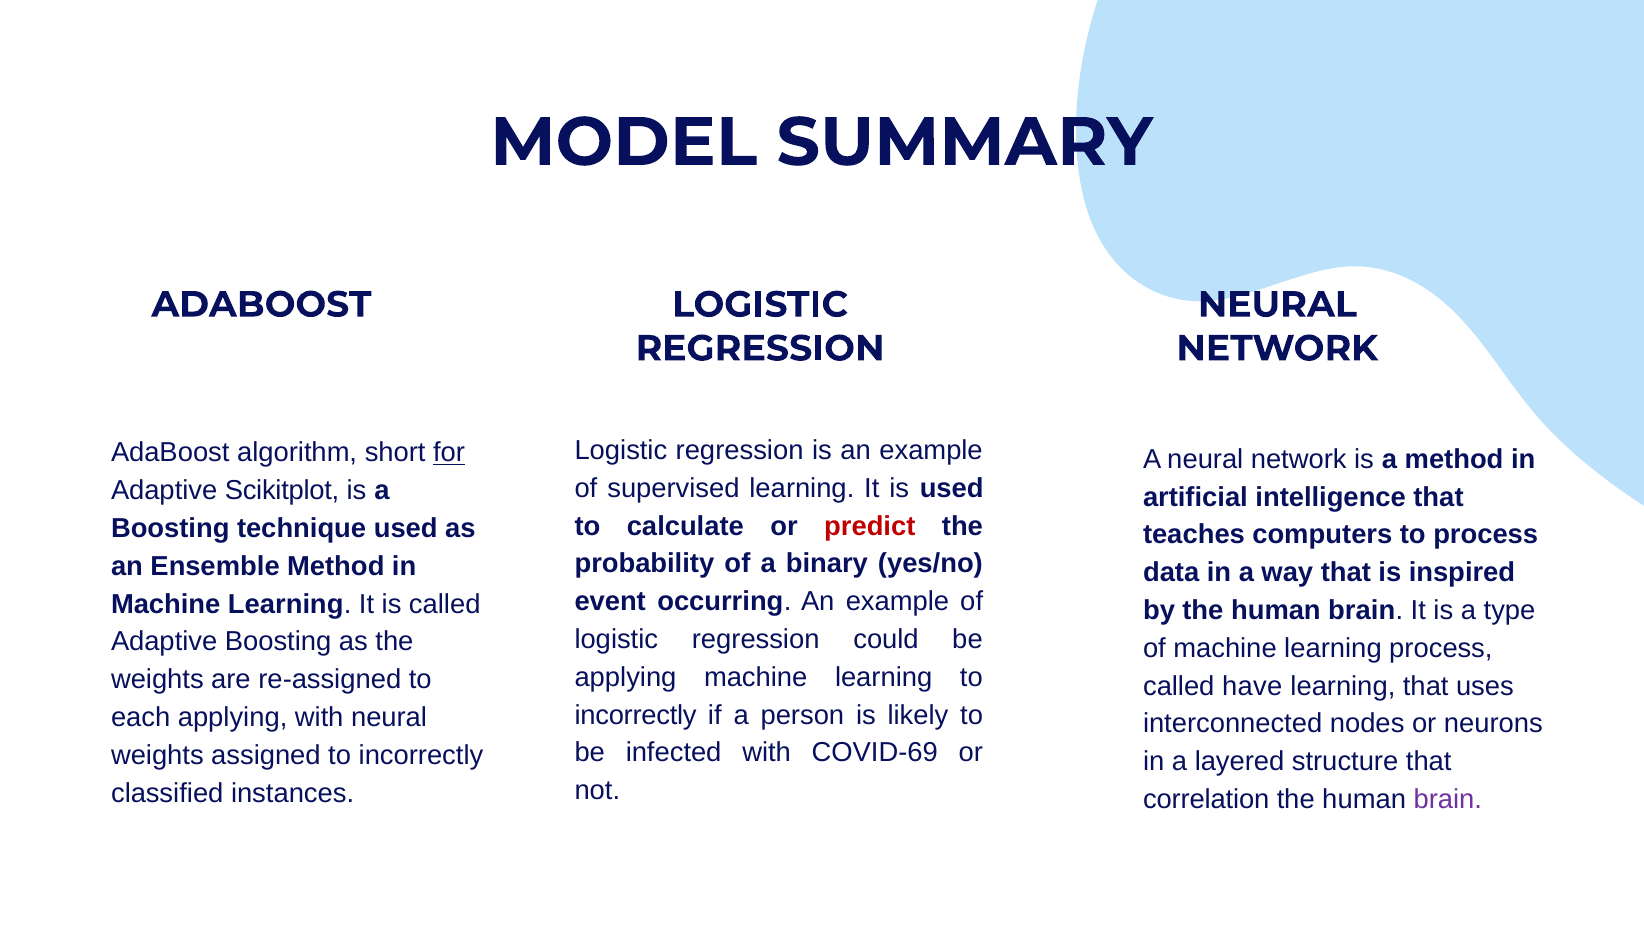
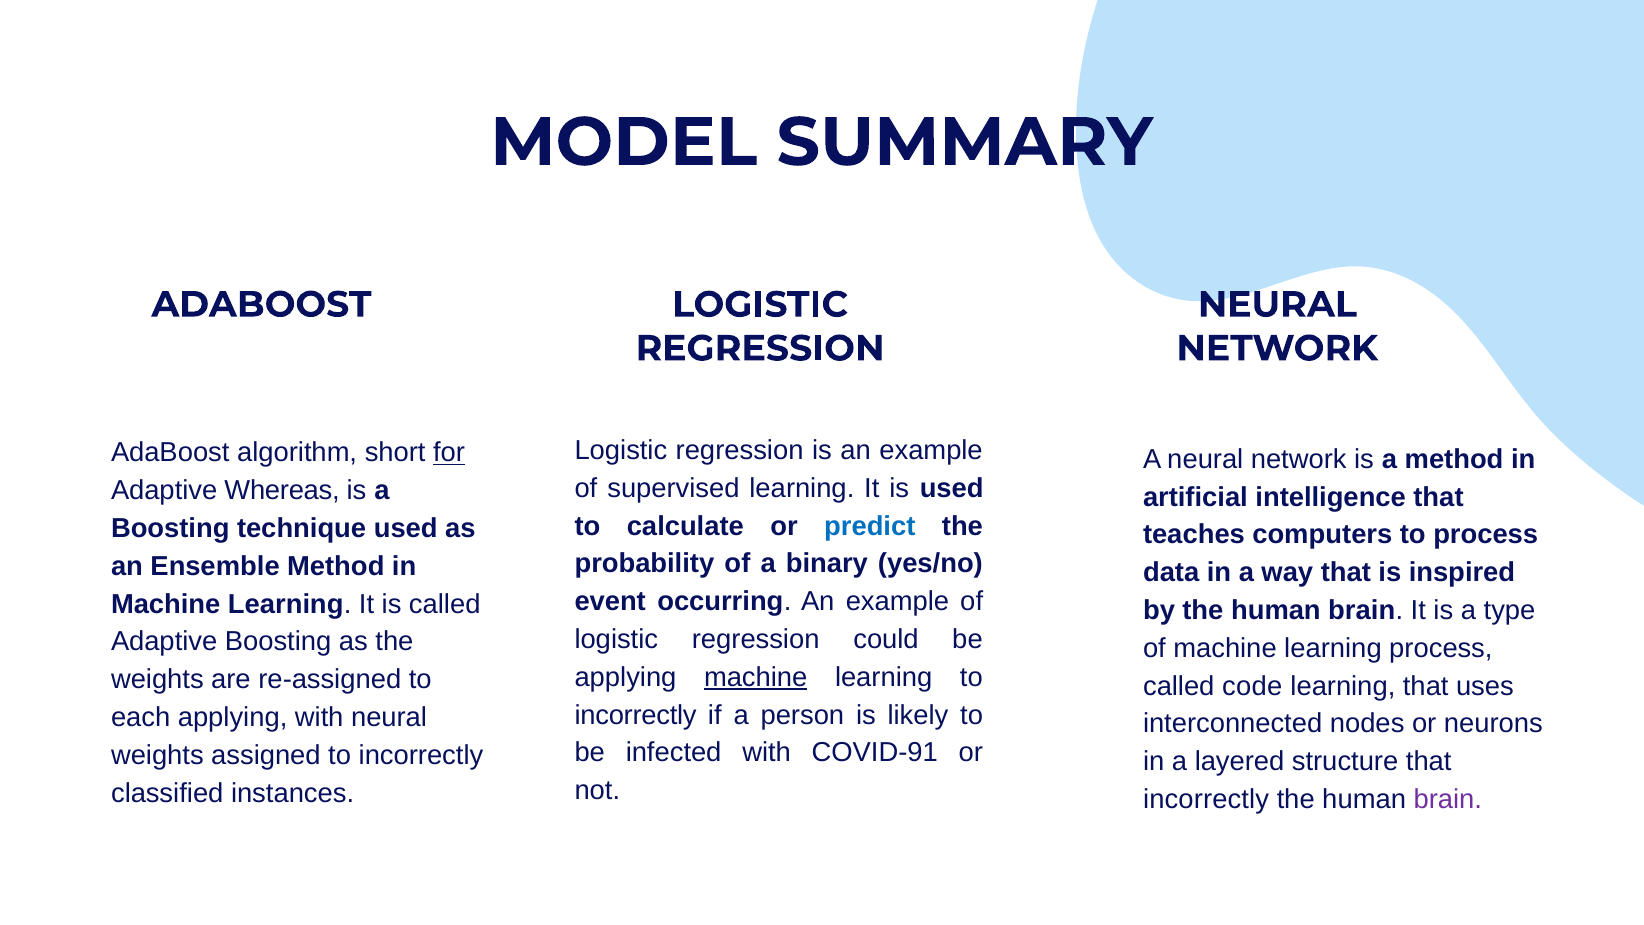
Scikitplot: Scikitplot -> Whereas
predict colour: red -> blue
machine at (756, 677) underline: none -> present
have: have -> code
COVID-69: COVID-69 -> COVID-91
correlation at (1206, 799): correlation -> incorrectly
